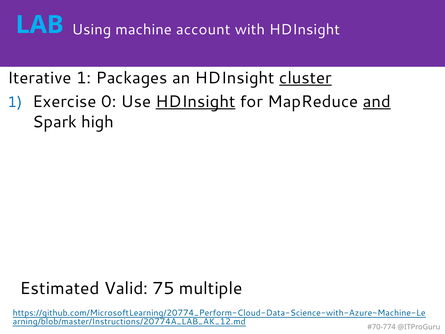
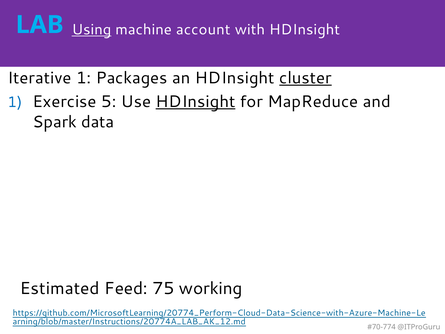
Using underline: none -> present
0: 0 -> 5
and underline: present -> none
high: high -> data
Valid: Valid -> Feed
multiple: multiple -> working
